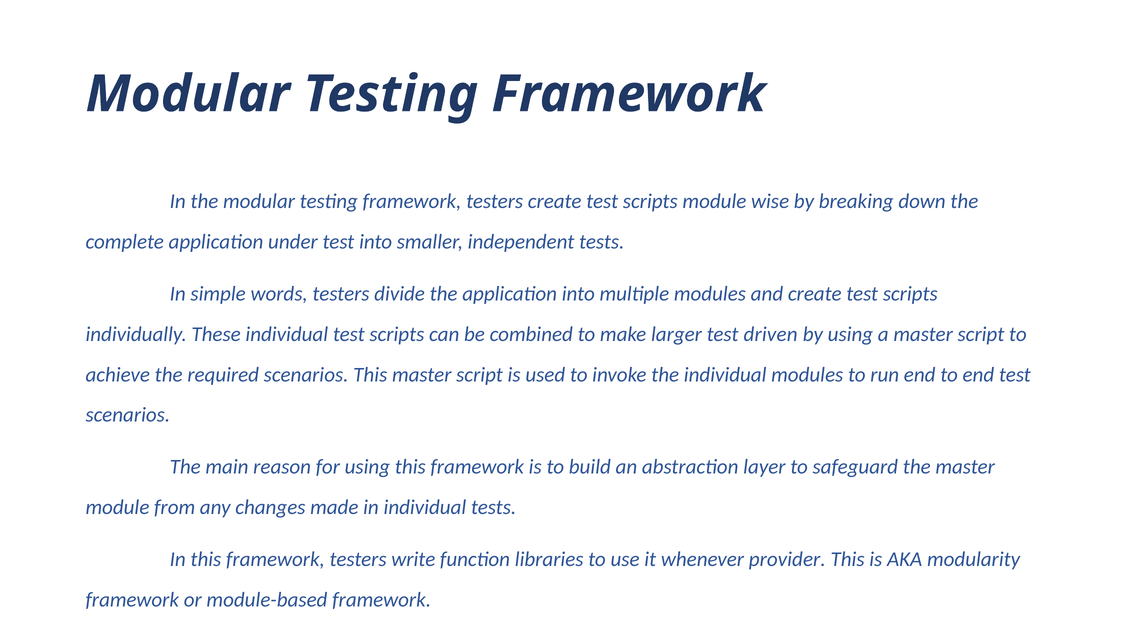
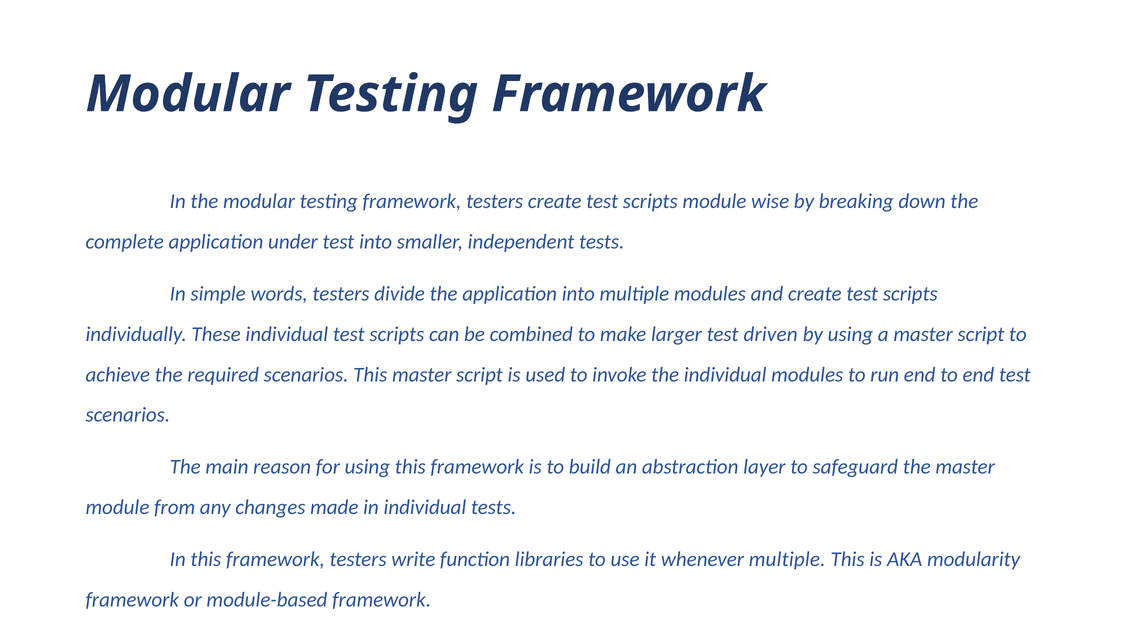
whenever provider: provider -> multiple
